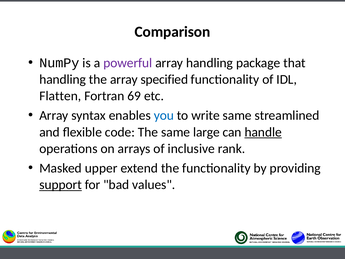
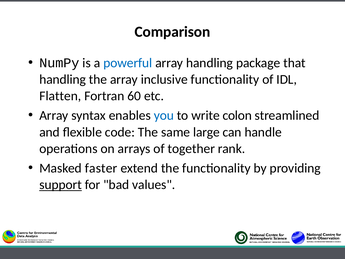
powerful colour: purple -> blue
specified: specified -> inclusive
69: 69 -> 60
write same: same -> colon
handle underline: present -> none
inclusive: inclusive -> together
upper: upper -> faster
